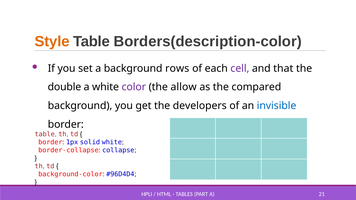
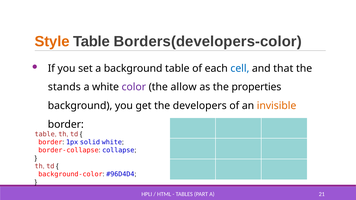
Borders(description-color: Borders(description-color -> Borders(developers-color
background rows: rows -> table
cell colour: purple -> blue
double: double -> stands
compared: compared -> properties
invisible colour: blue -> orange
